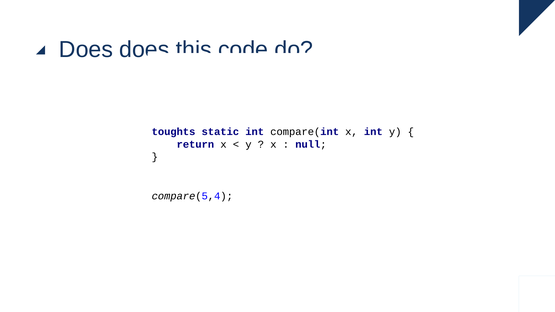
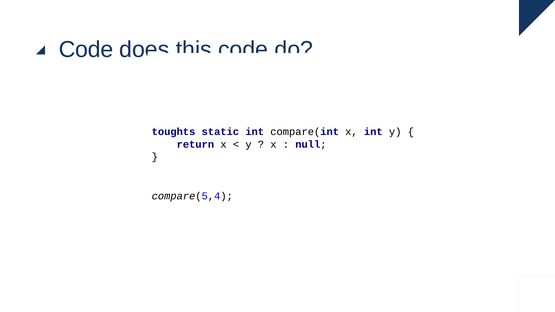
Does at (86, 50): Does -> Code
